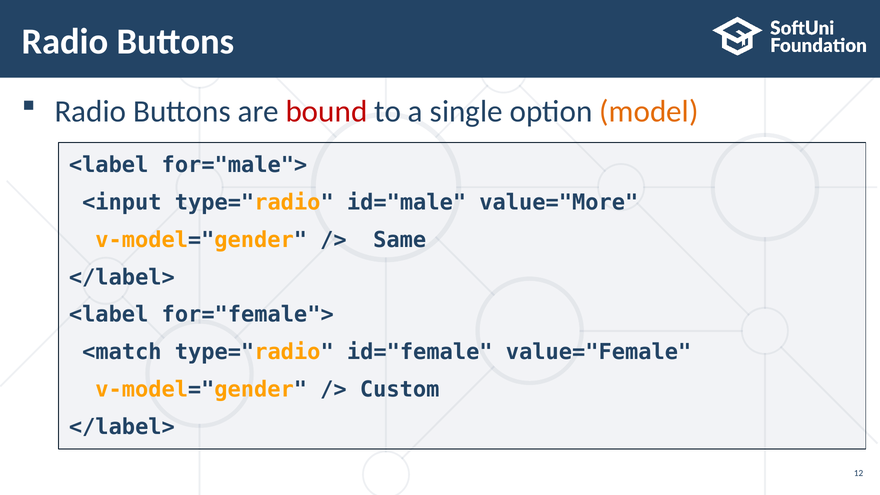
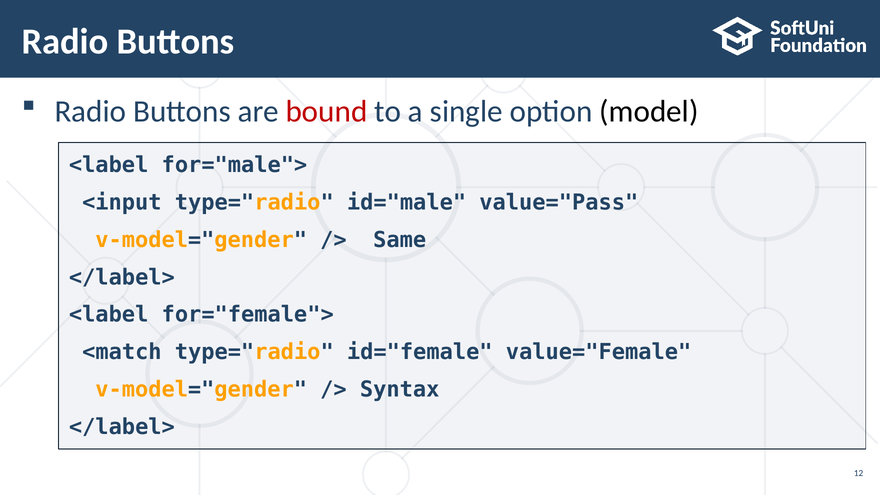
model colour: orange -> black
value="More: value="More -> value="Pass
Custom: Custom -> Syntax
